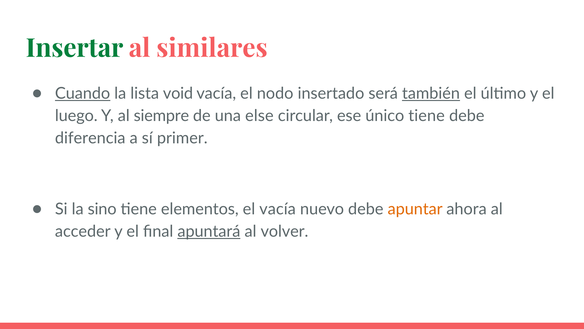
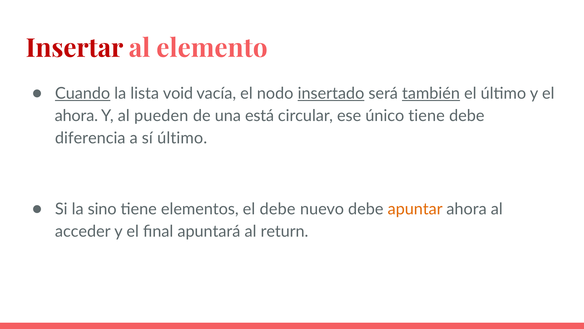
Insertar colour: green -> red
similares: similares -> elemento
insertado underline: none -> present
luego at (76, 116): luego -> ahora
siempre: siempre -> pueden
else: else -> está
sí primer: primer -> último
el vacía: vacía -> debe
apuntará underline: present -> none
volver: volver -> return
